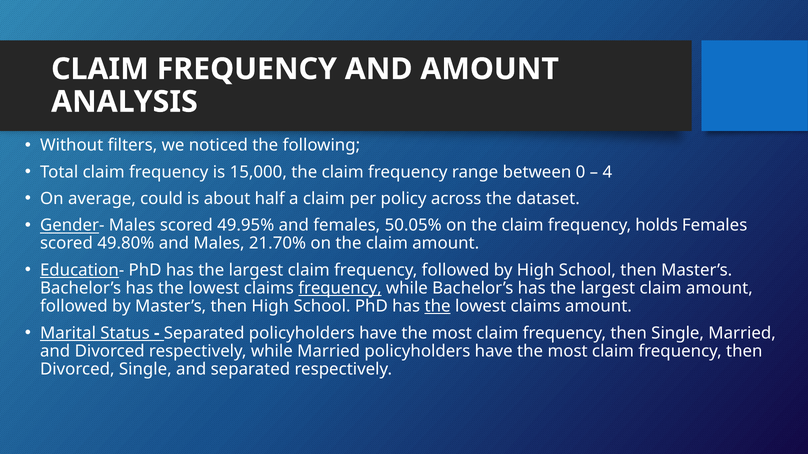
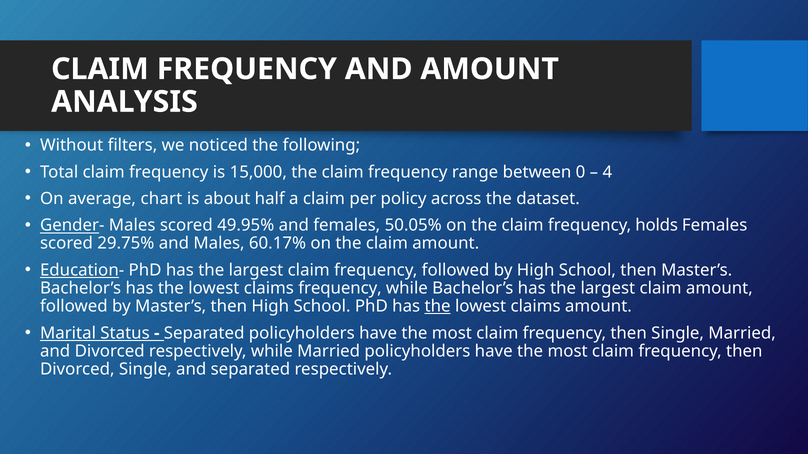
could: could -> chart
49.80%: 49.80% -> 29.75%
21.70%: 21.70% -> 60.17%
frequency at (340, 288) underline: present -> none
